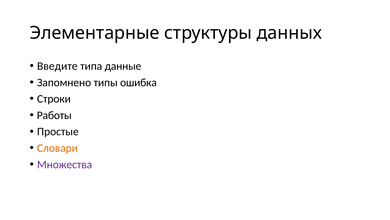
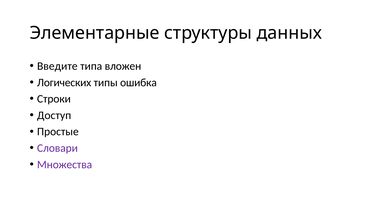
данные: данные -> вложен
Запомнено: Запомнено -> Логических
Работы: Работы -> Доступ
Словари colour: orange -> purple
